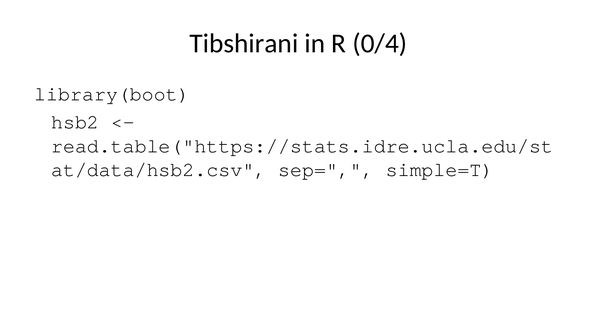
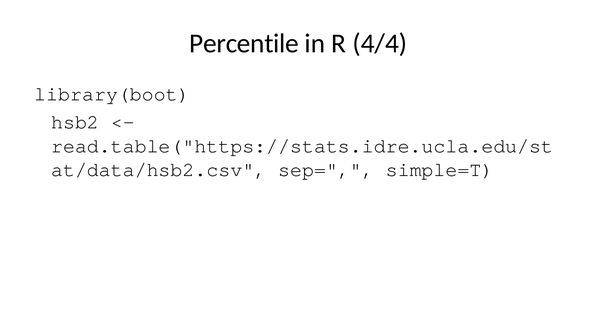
Tibshirani: Tibshirani -> Percentile
0/4: 0/4 -> 4/4
